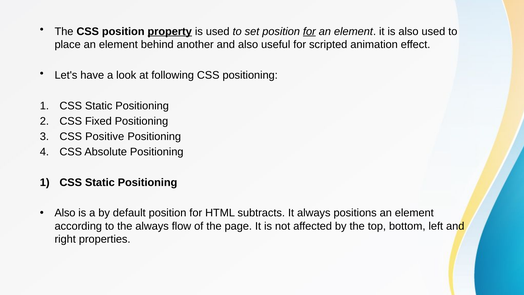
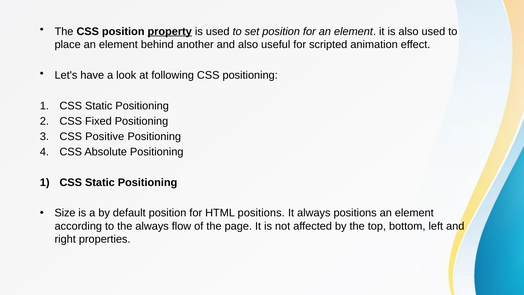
for at (309, 31) underline: present -> none
Also at (65, 213): Also -> Size
HTML subtracts: subtracts -> positions
